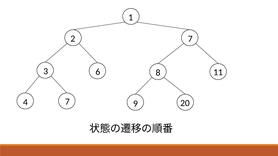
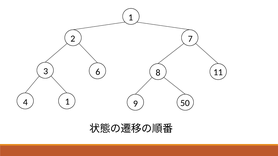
4 7: 7 -> 1
20: 20 -> 50
